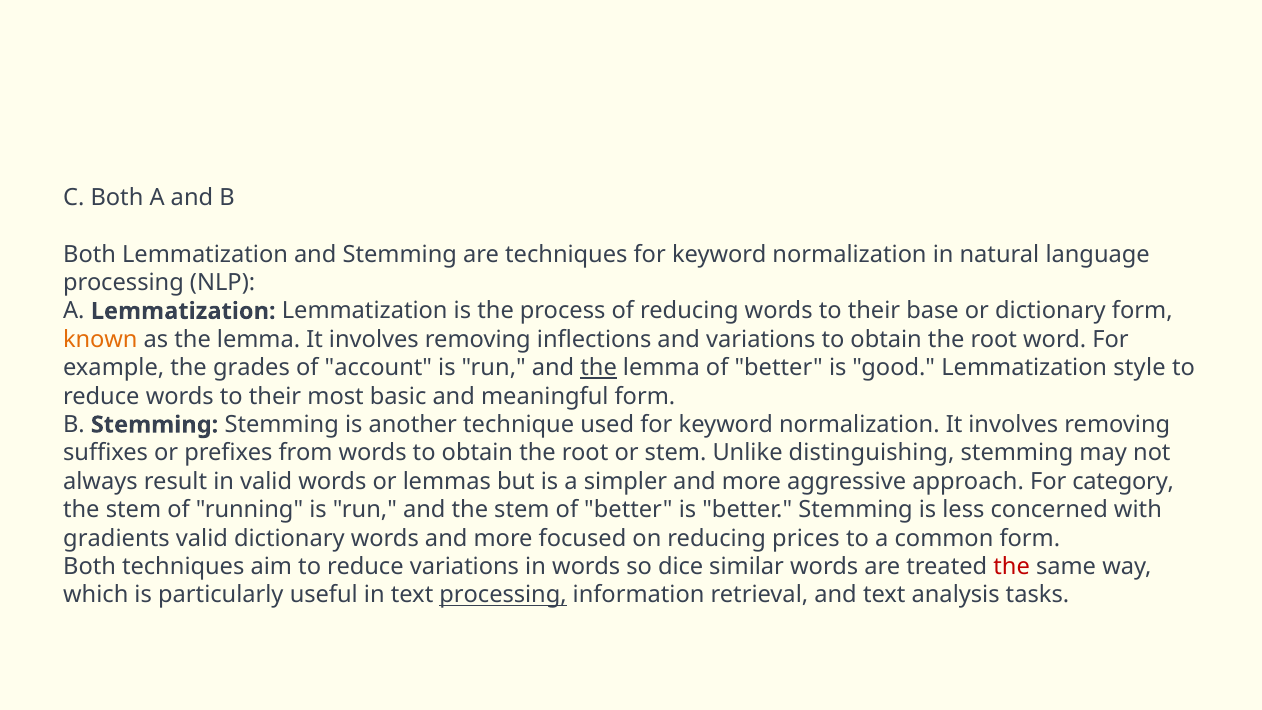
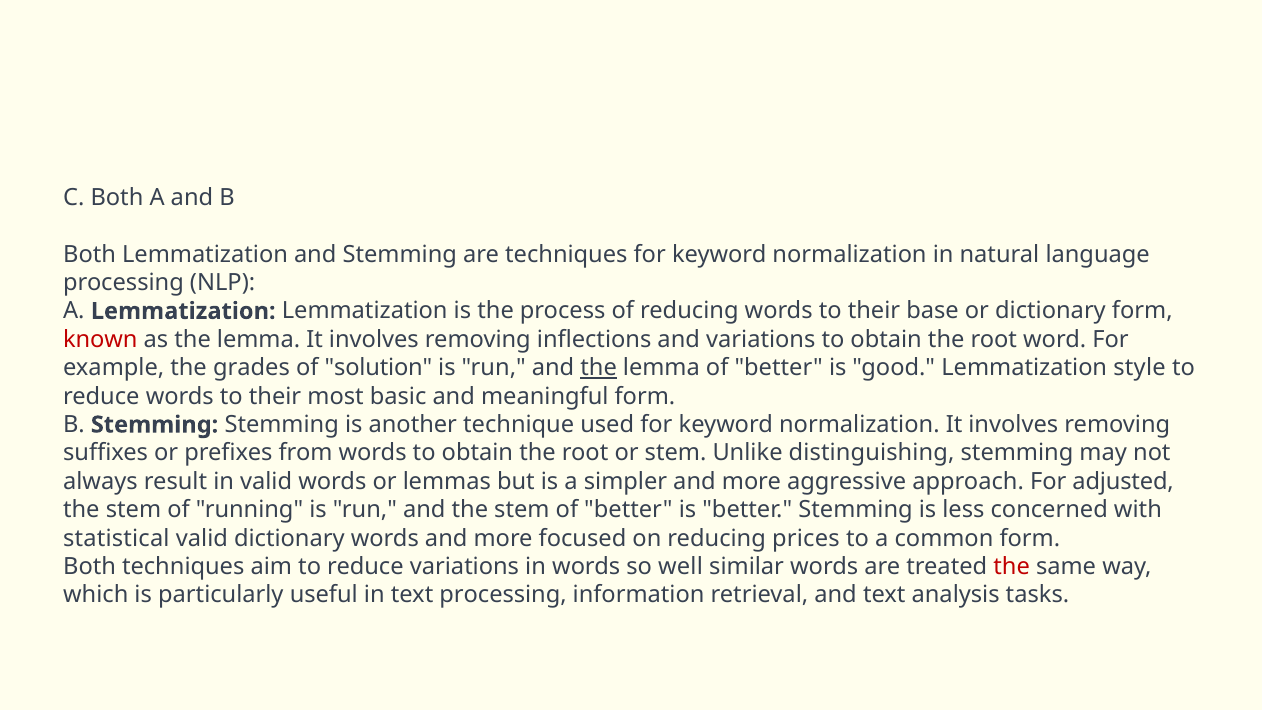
known colour: orange -> red
account: account -> solution
category: category -> adjusted
gradients: gradients -> statistical
dice: dice -> well
processing at (503, 595) underline: present -> none
